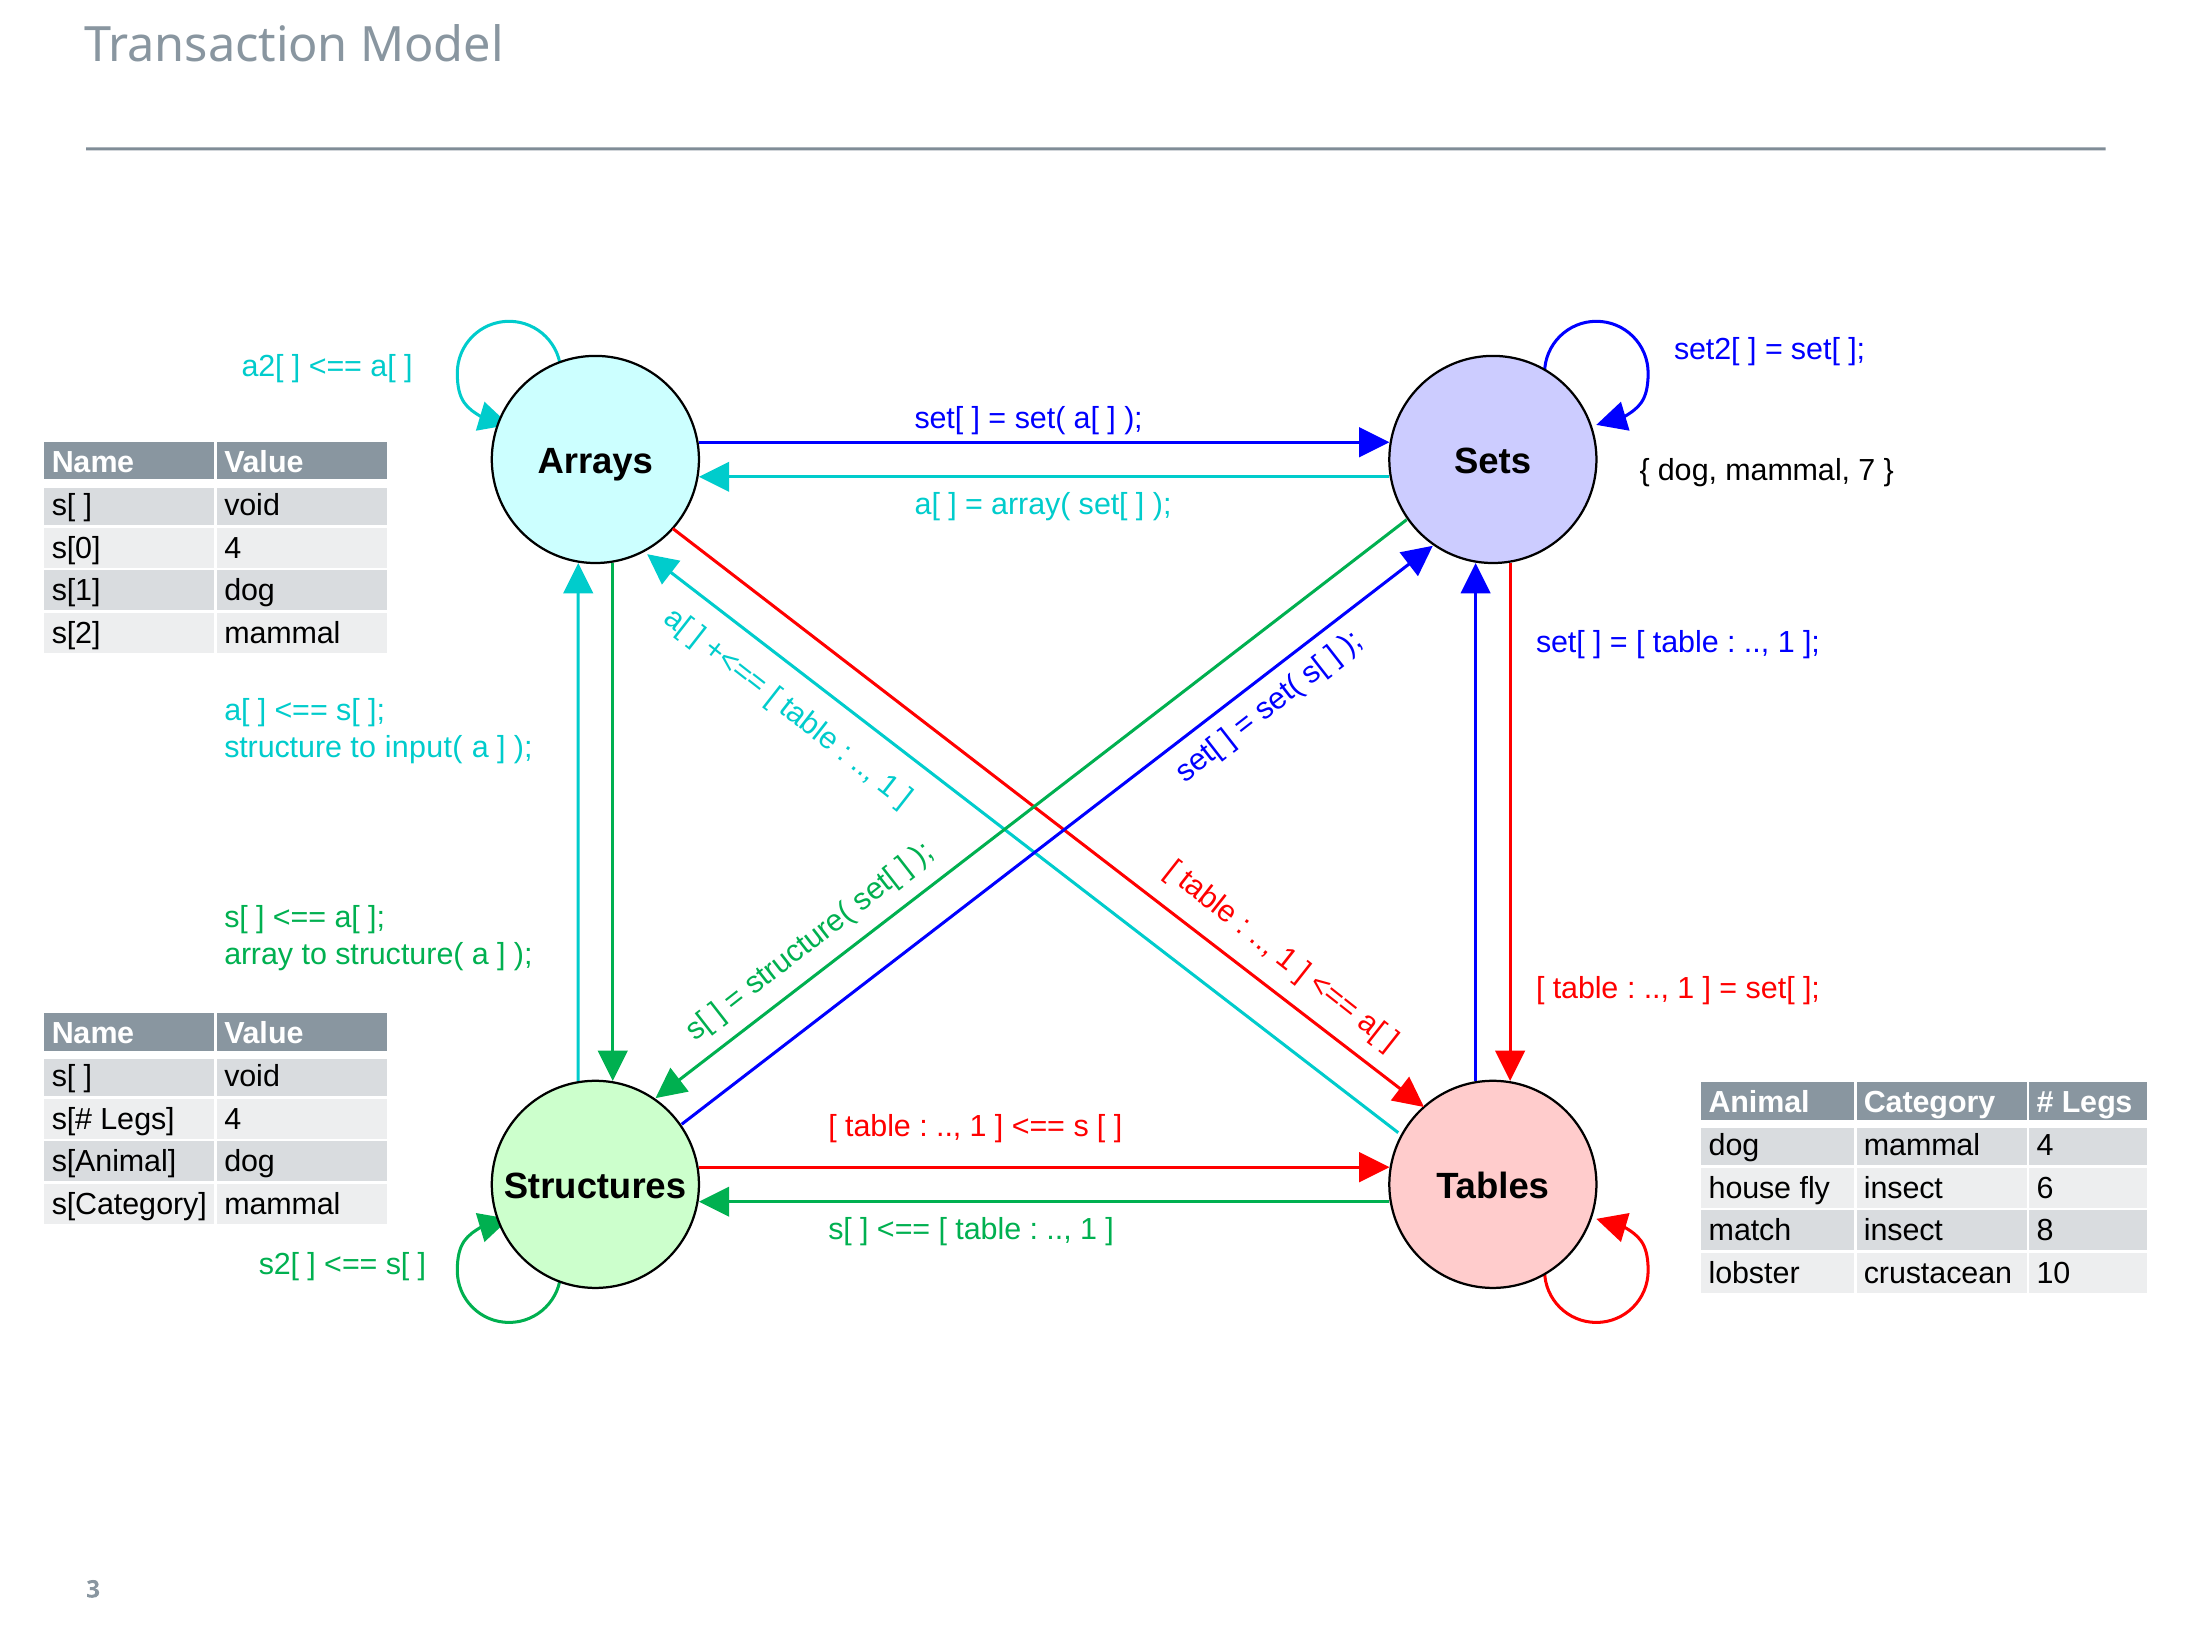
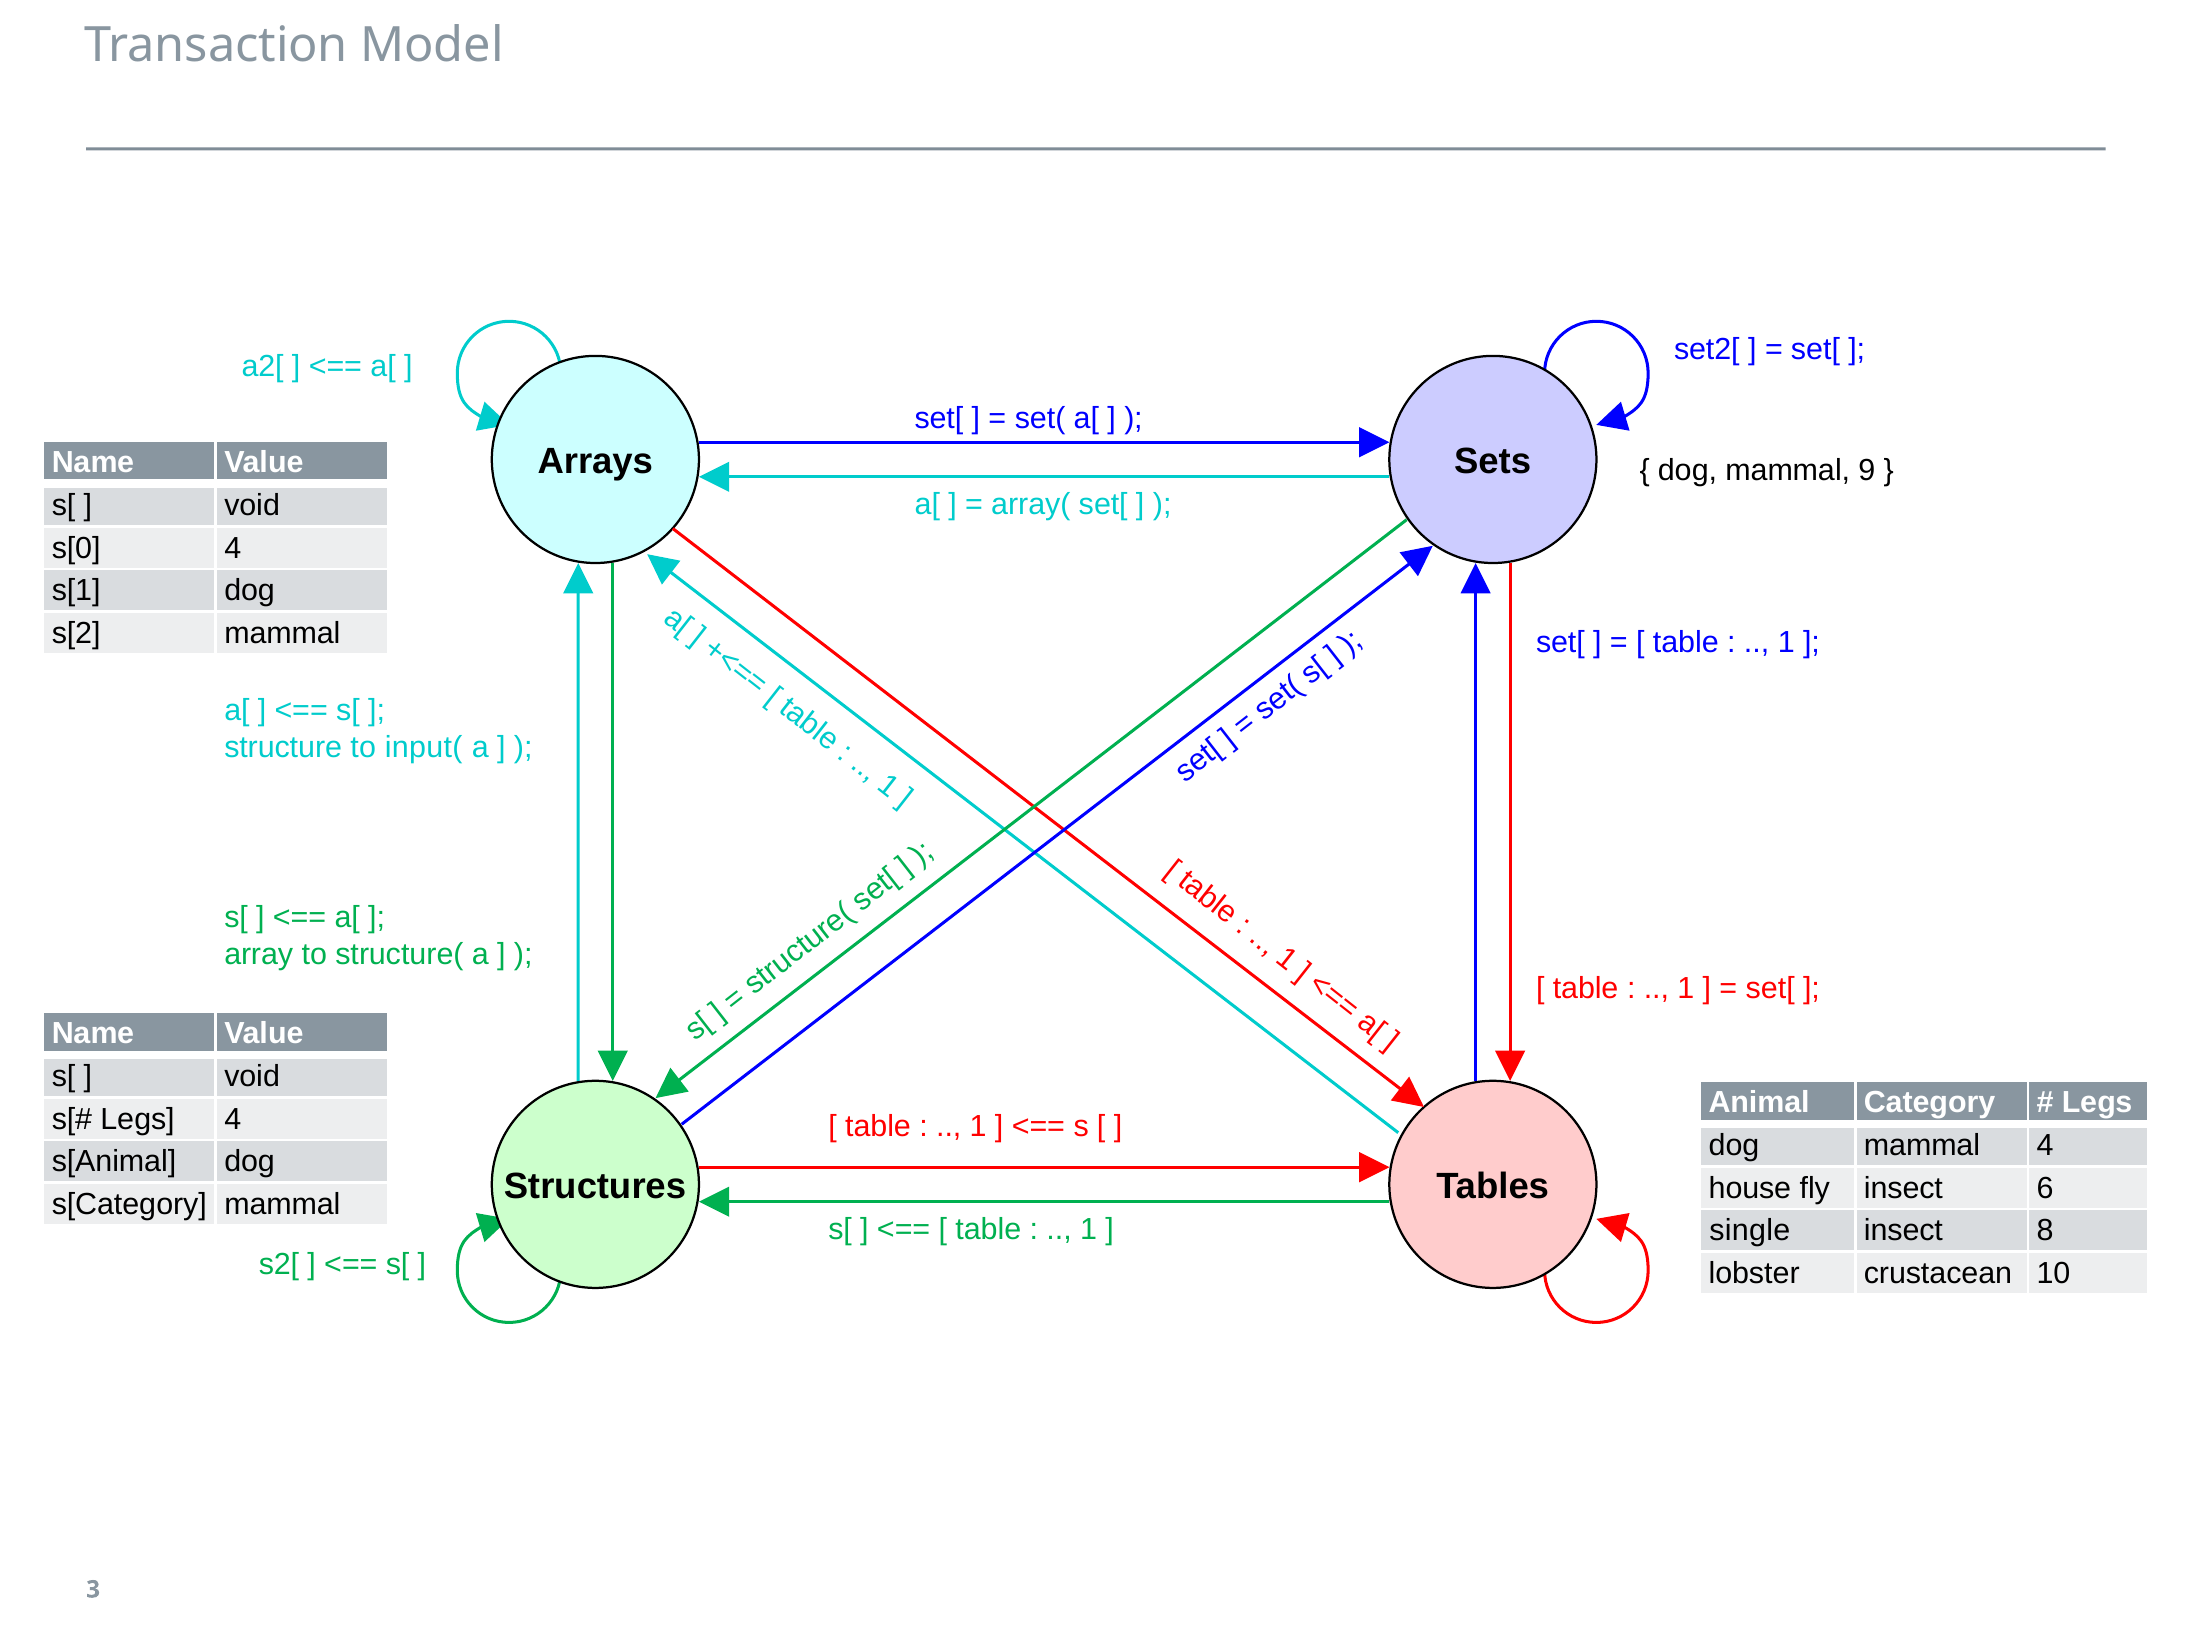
7: 7 -> 9
match: match -> single
